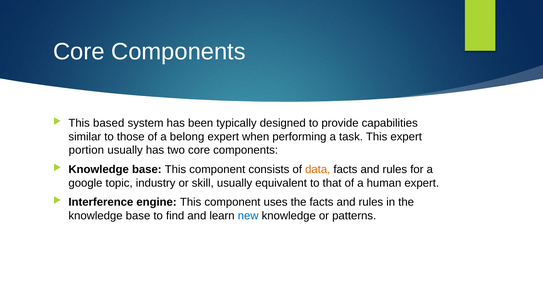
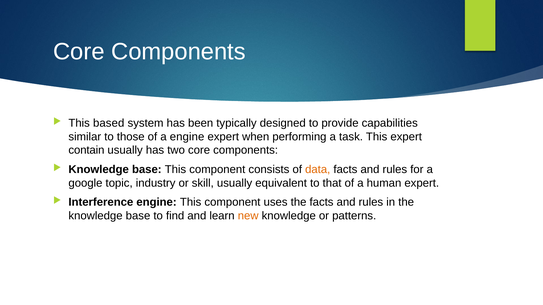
a belong: belong -> engine
portion: portion -> contain
new colour: blue -> orange
